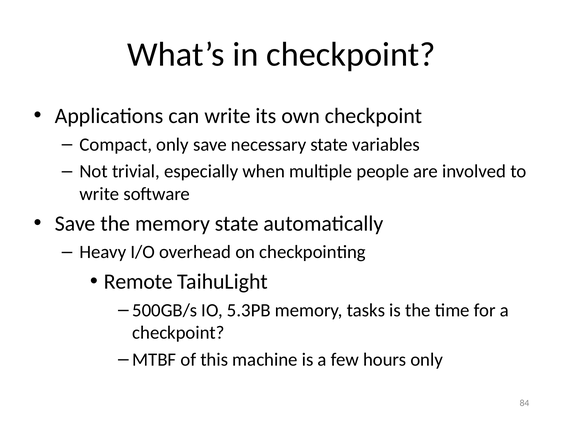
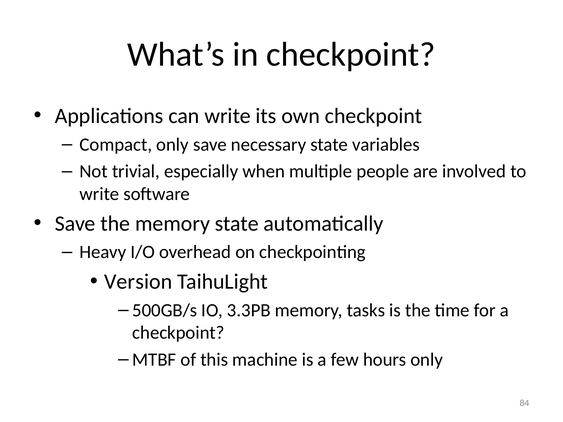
Remote: Remote -> Version
5.3PB: 5.3PB -> 3.3PB
